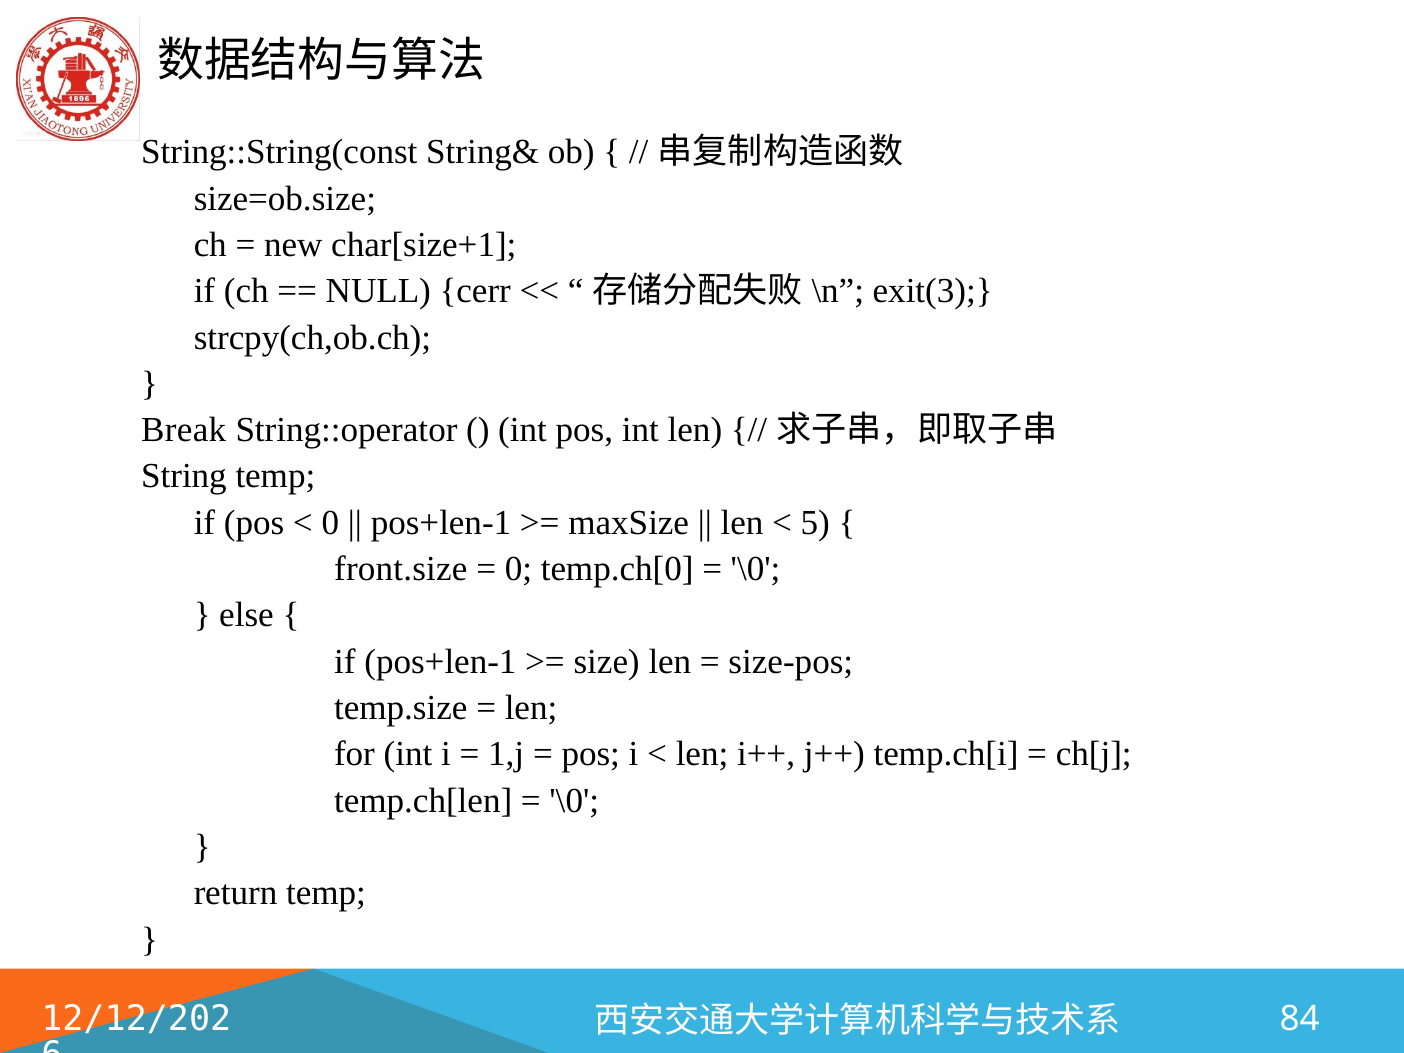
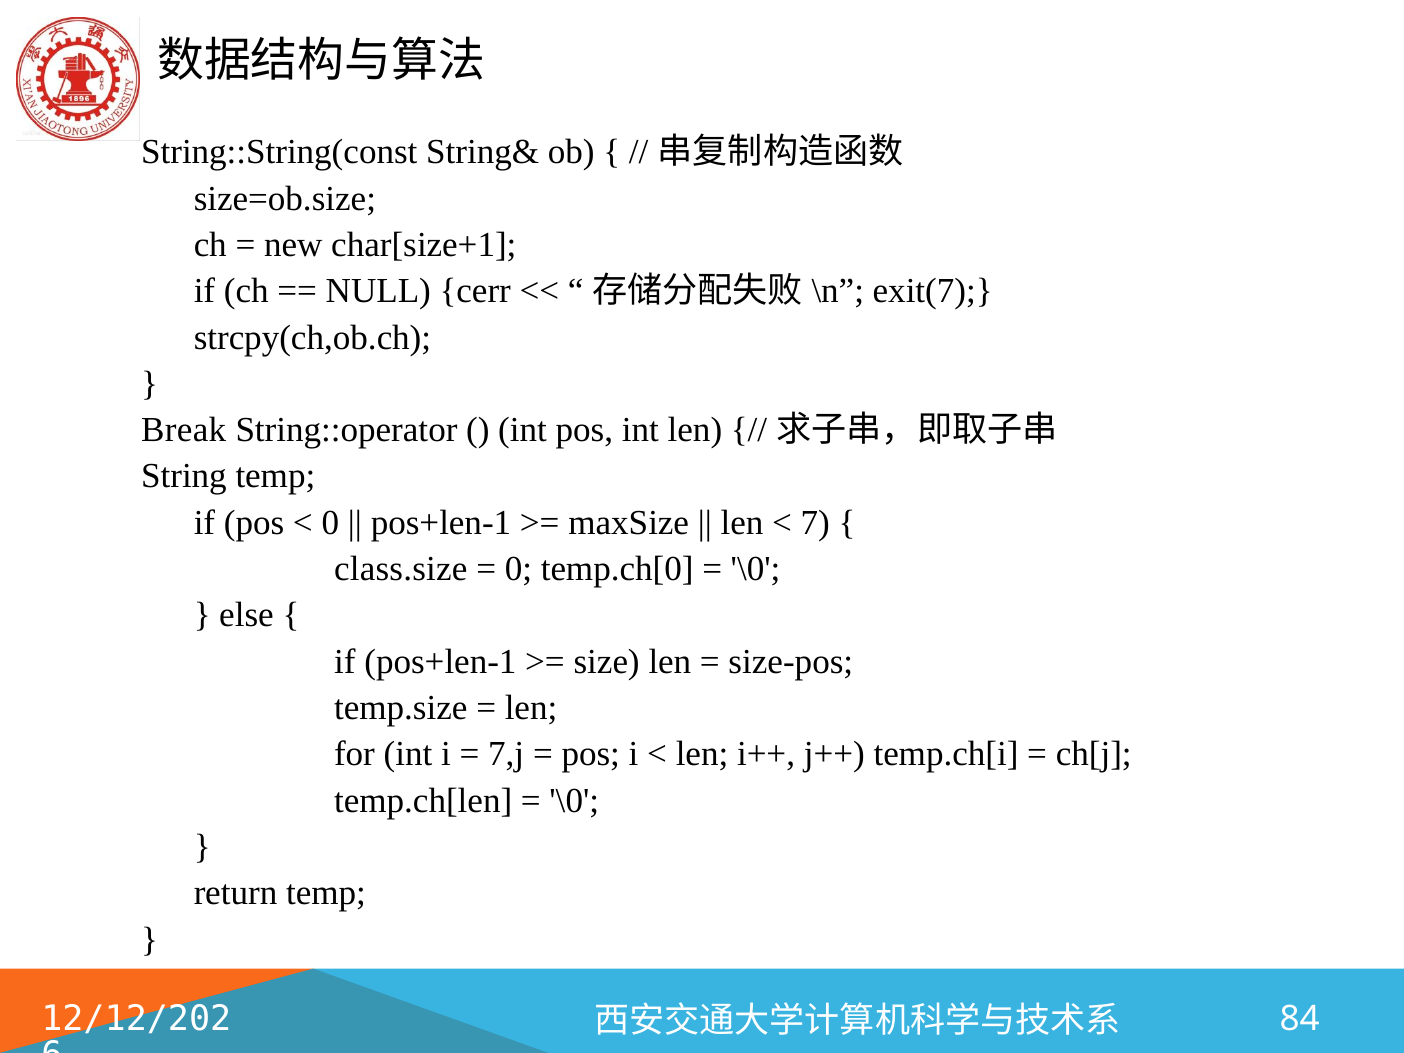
exit(3: exit(3 -> exit(7
5: 5 -> 7
front.size: front.size -> class.size
1,j: 1,j -> 7,j
